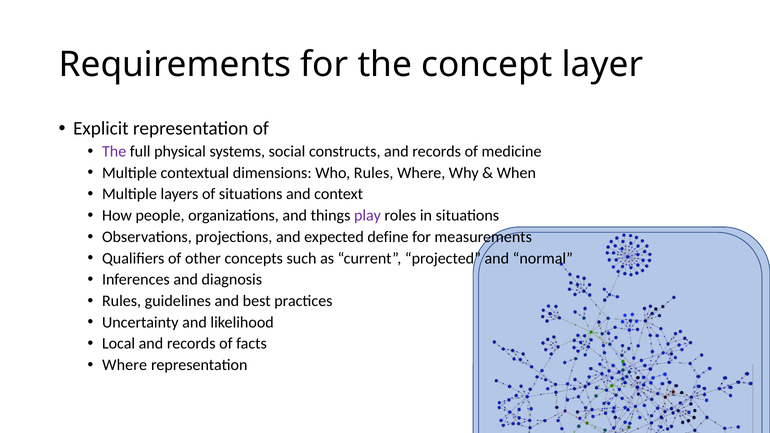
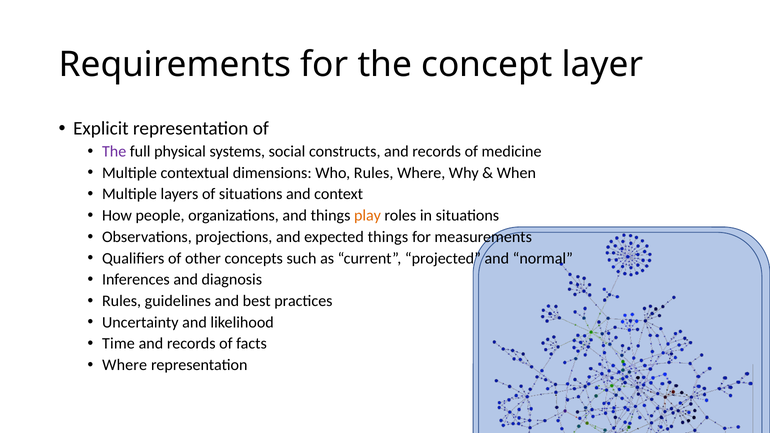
play colour: purple -> orange
expected define: define -> things
Local: Local -> Time
